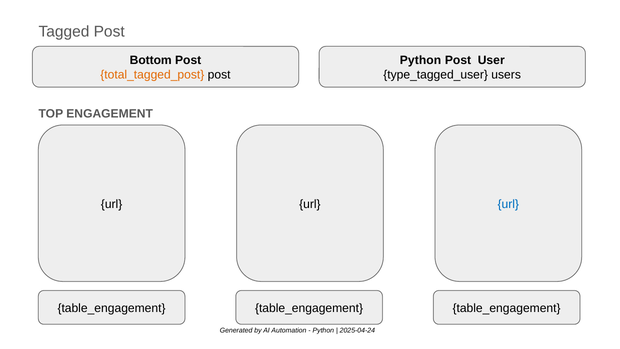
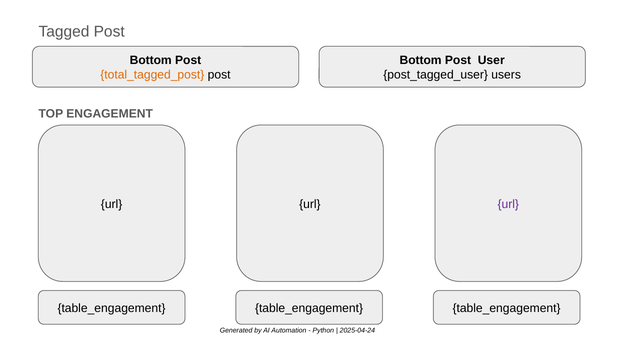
Python at (420, 60): Python -> Bottom
type_tagged_user: type_tagged_user -> post_tagged_user
url at (508, 204) colour: blue -> purple
